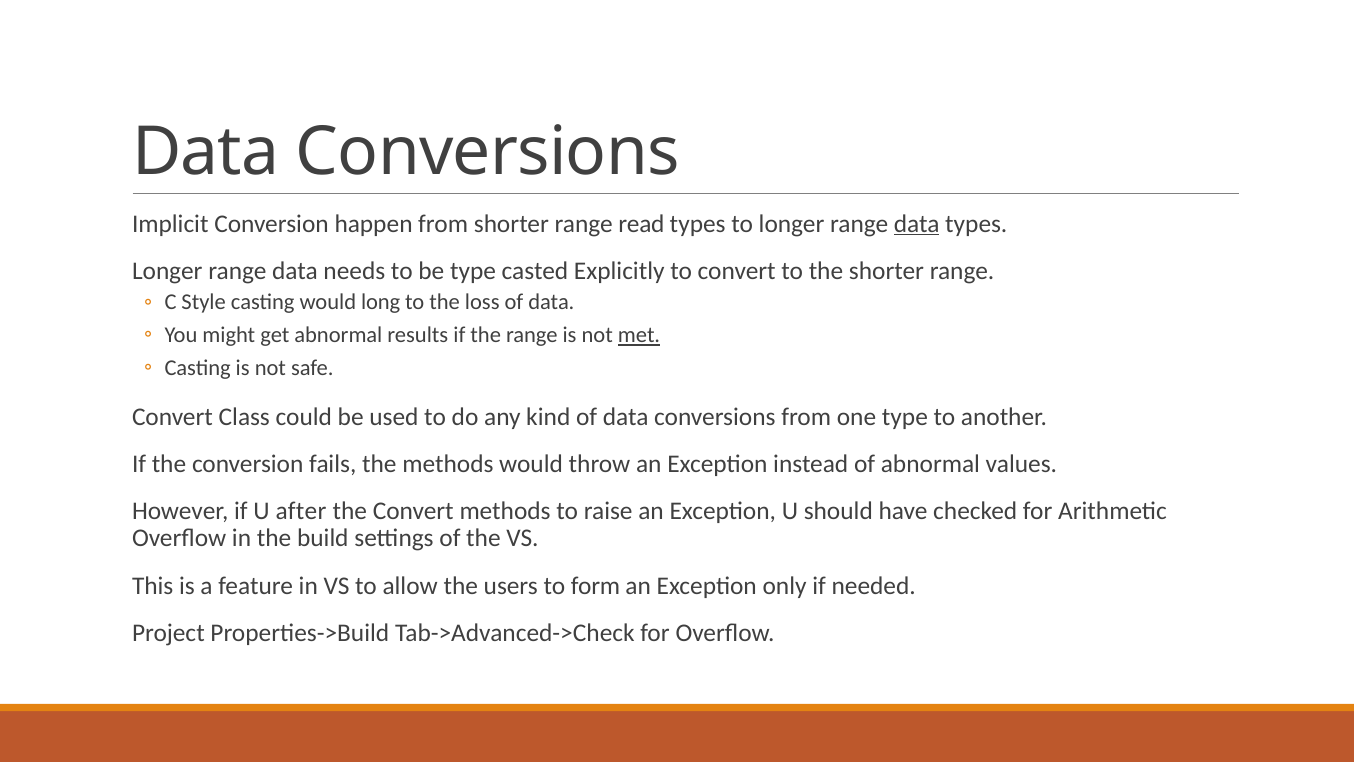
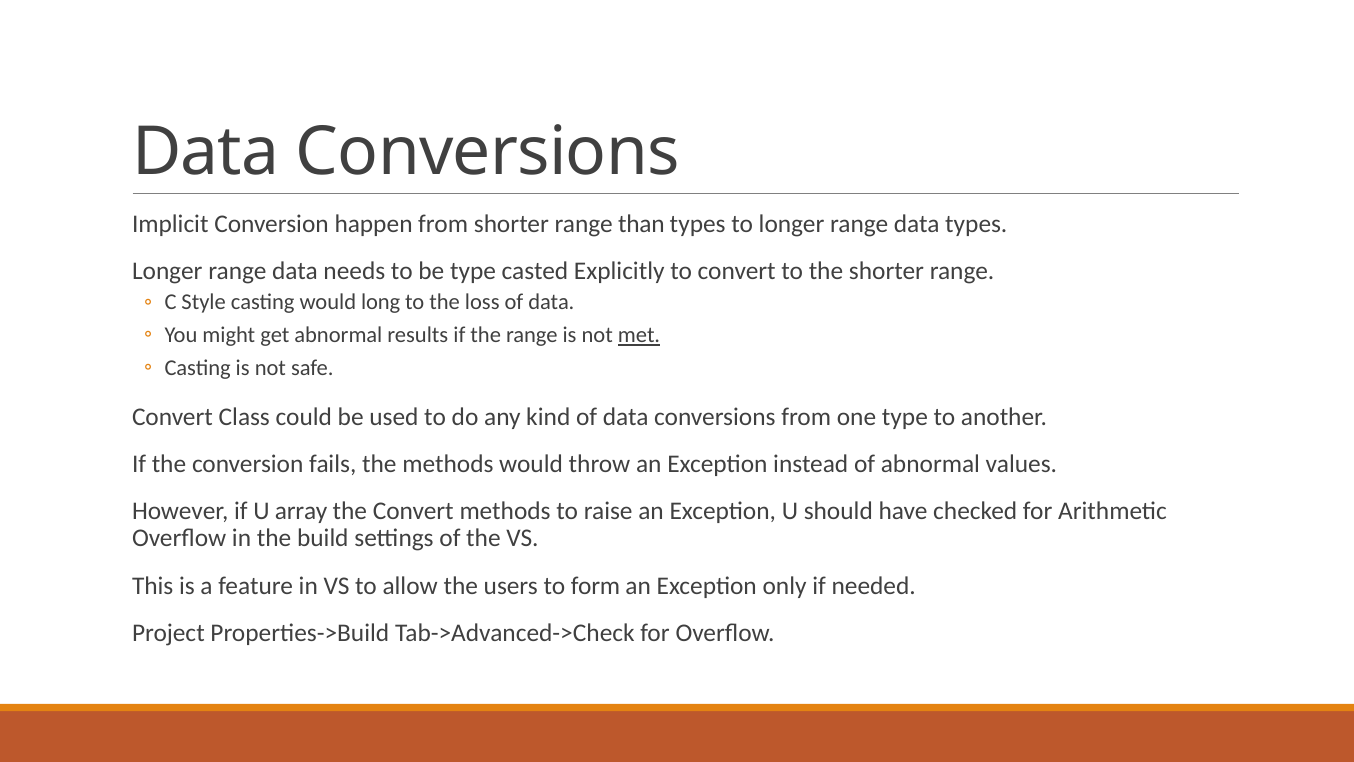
read: read -> than
data at (917, 224) underline: present -> none
after: after -> array
